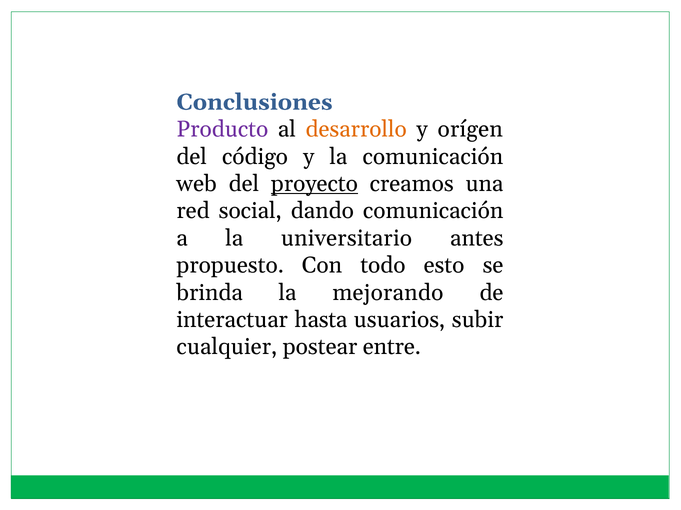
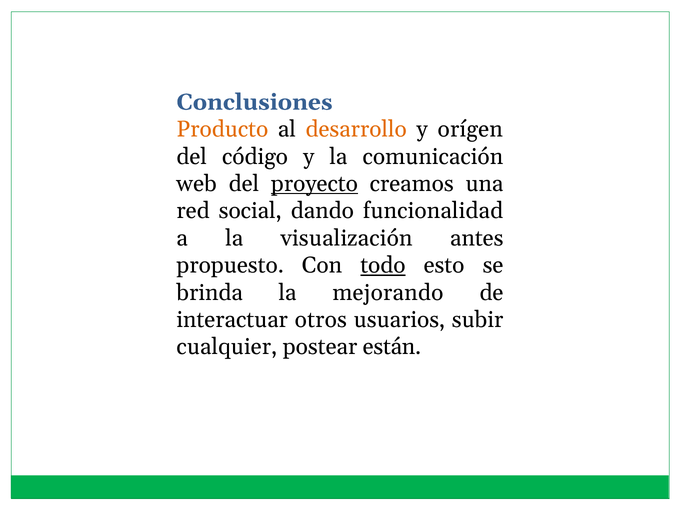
Producto colour: purple -> orange
dando comunicación: comunicación -> funcionalidad
universitario: universitario -> visualización
todo underline: none -> present
hasta: hasta -> otros
entre: entre -> están
